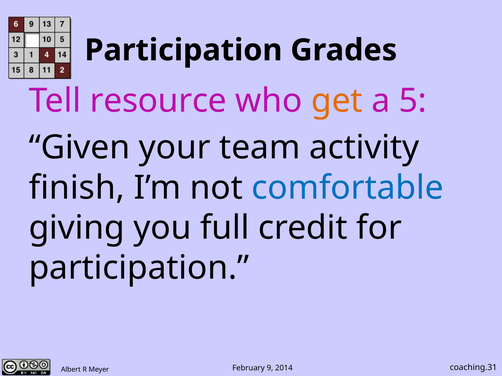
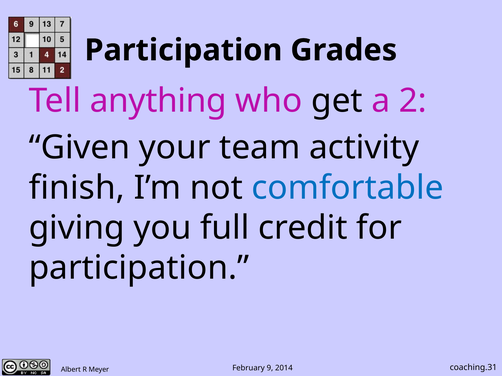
resource: resource -> anything
get colour: orange -> black
5: 5 -> 2
